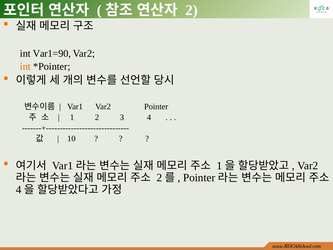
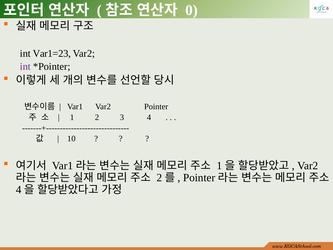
2 at (192, 10): 2 -> 0
Var1=90: Var1=90 -> Var1=23
int at (25, 67) colour: orange -> purple
